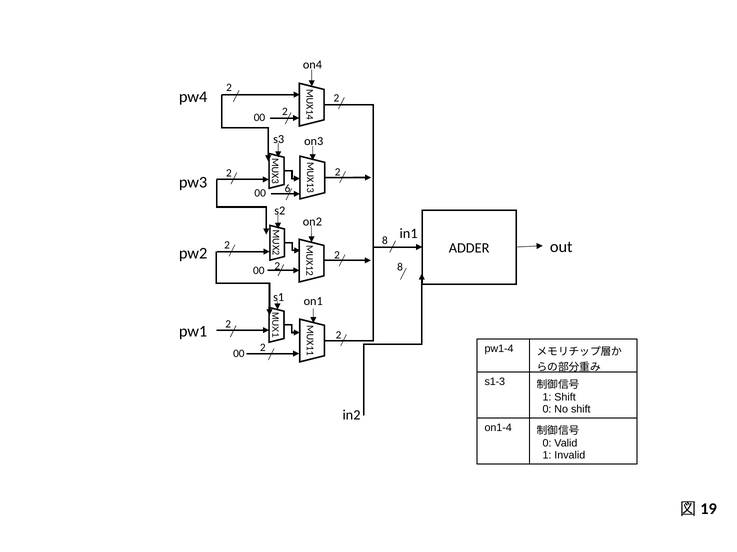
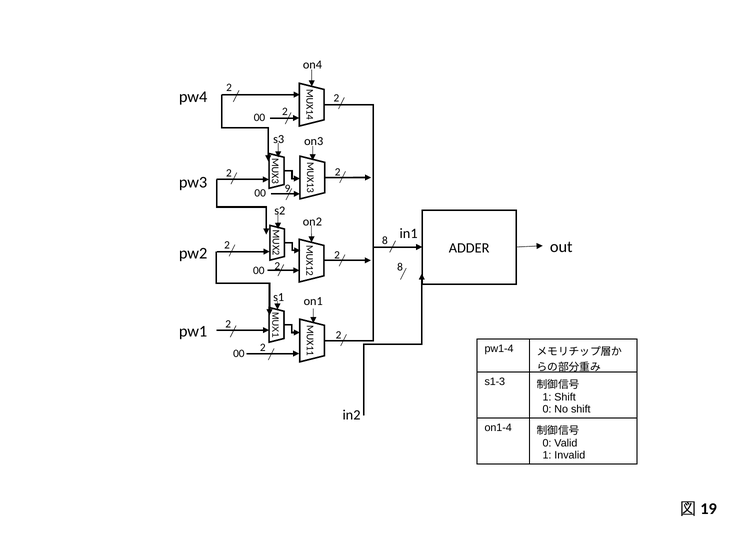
6: 6 -> 9
